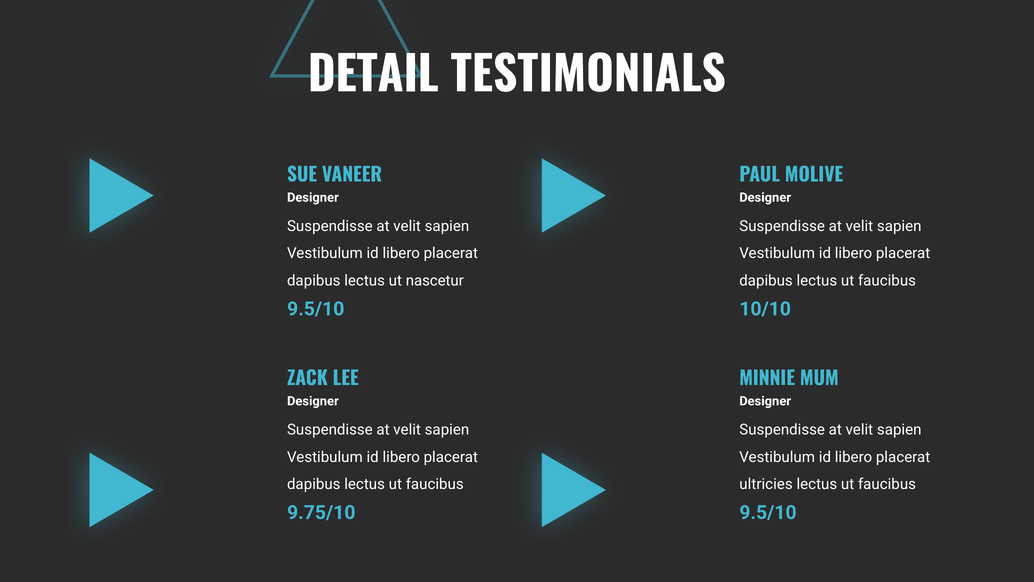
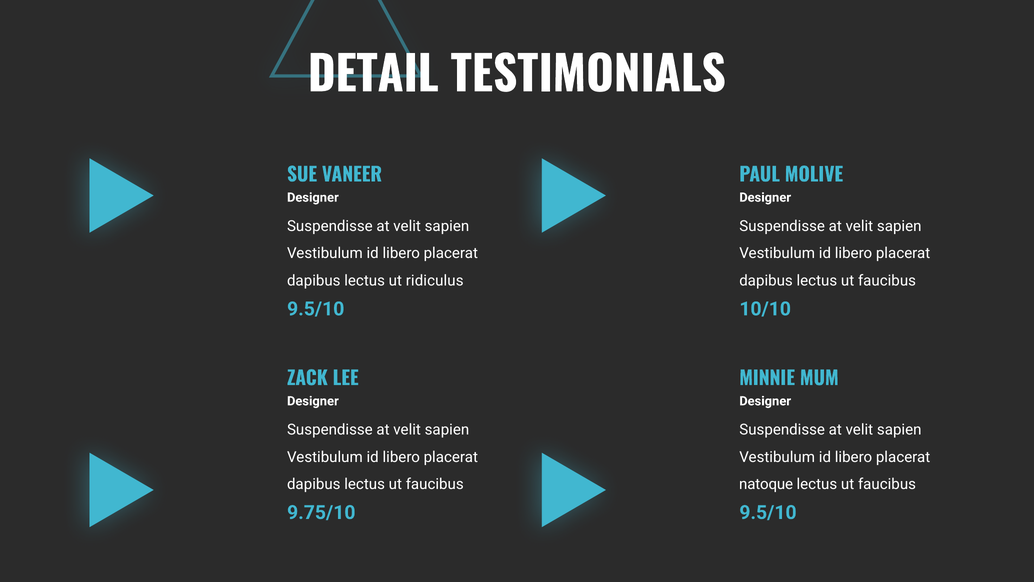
nascetur: nascetur -> ridiculus
ultricies: ultricies -> natoque
